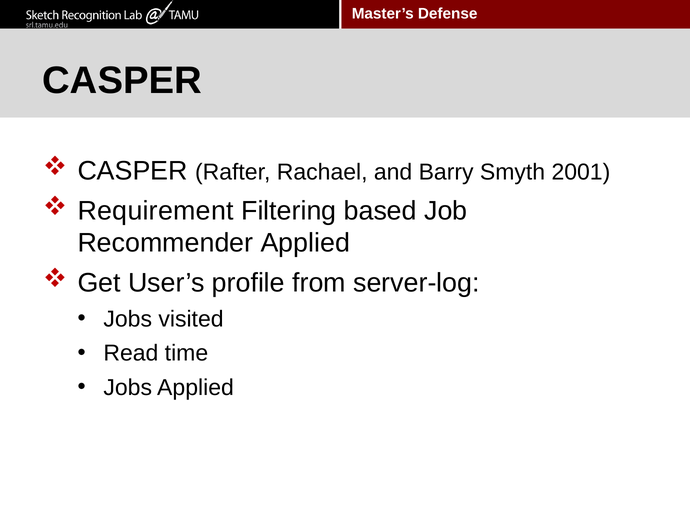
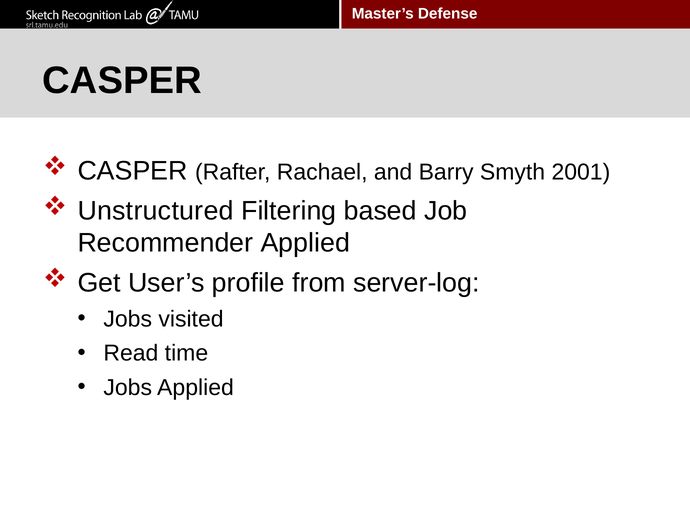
Requirement: Requirement -> Unstructured
